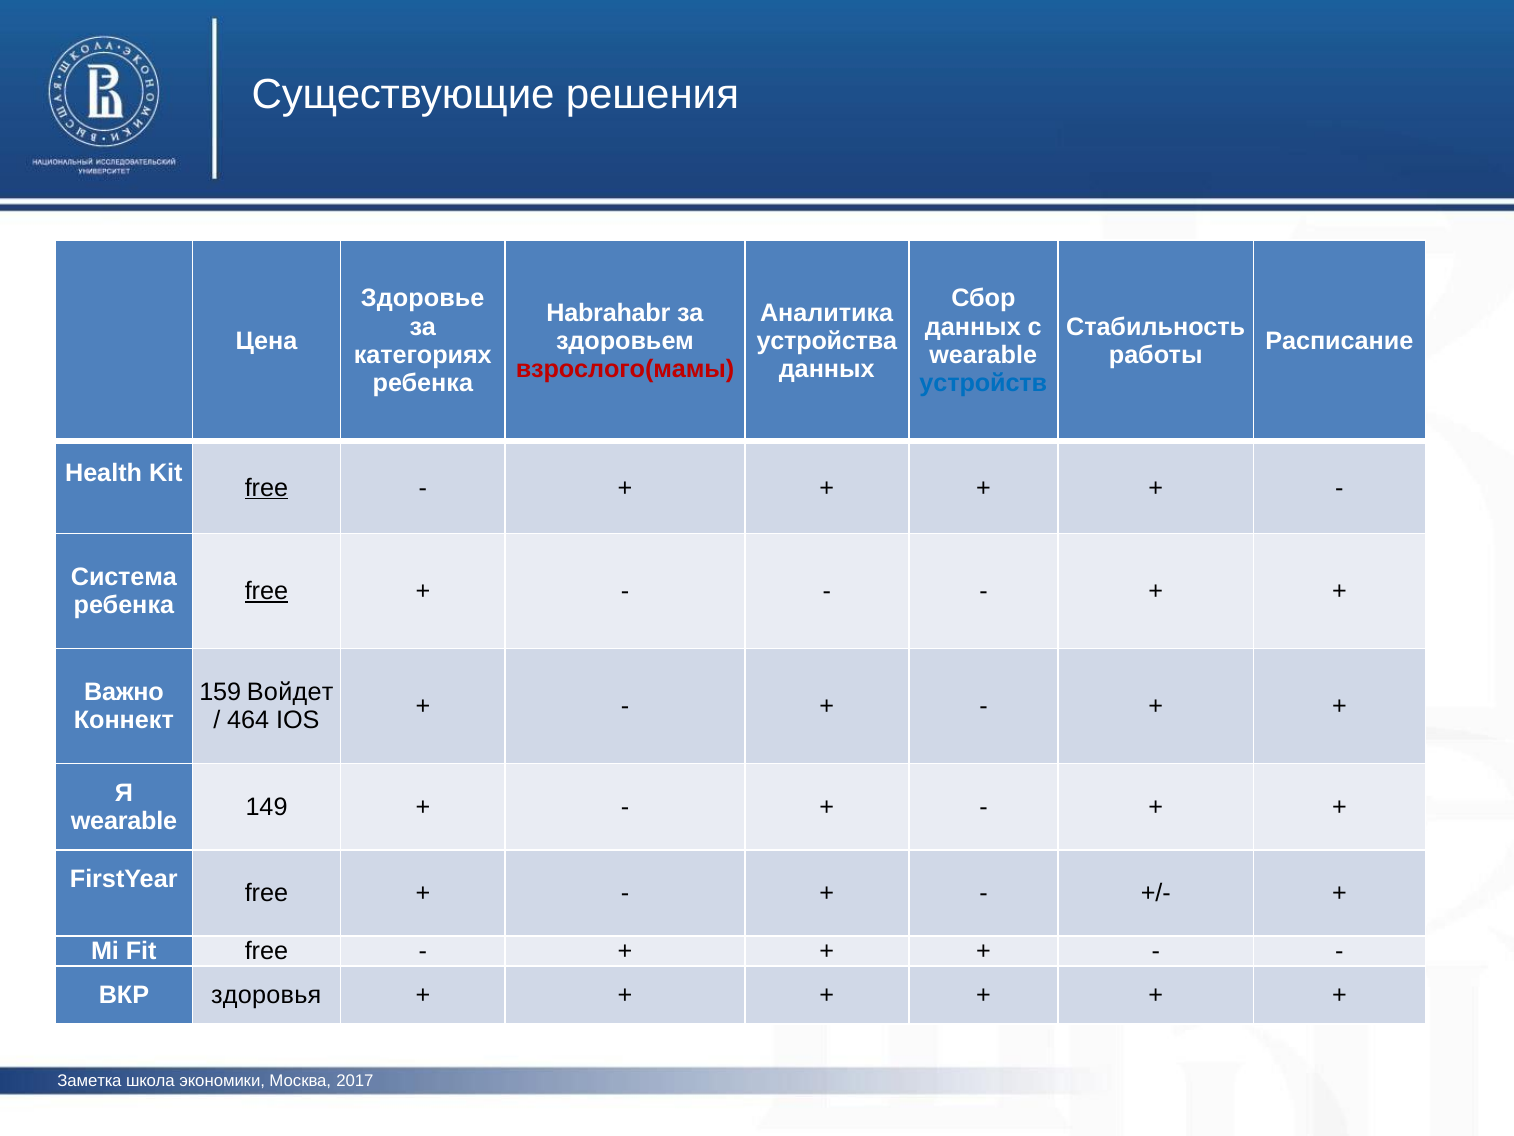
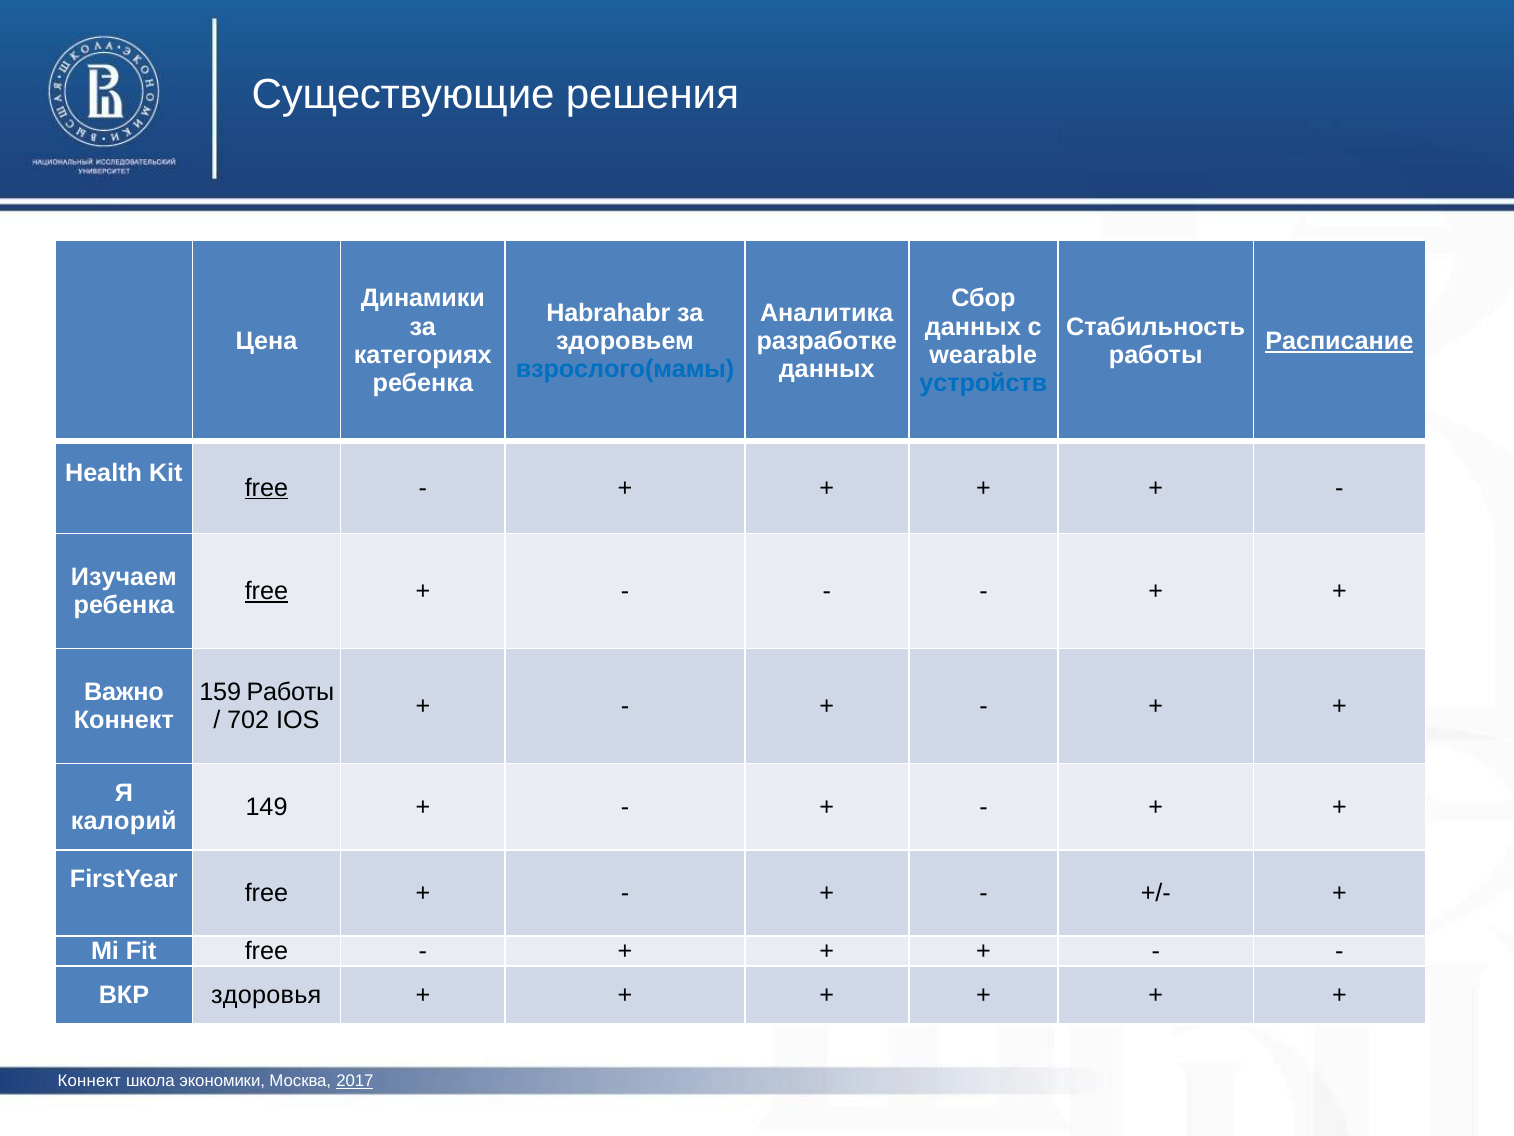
Здоровье: Здоровье -> Динамики
устройства: устройства -> разработке
Расписание underline: none -> present
взрослого(мамы colour: red -> blue
Система: Система -> Изучаем
159 Войдет: Войдет -> Работы
464: 464 -> 702
wearable at (124, 821): wearable -> калорий
Заметка at (89, 1081): Заметка -> Коннект
2017 underline: none -> present
